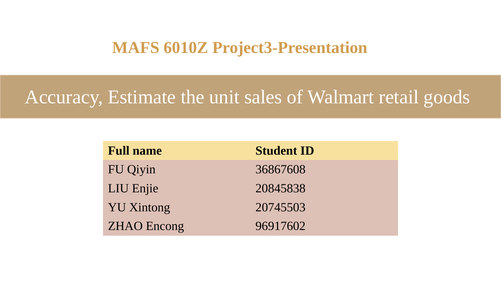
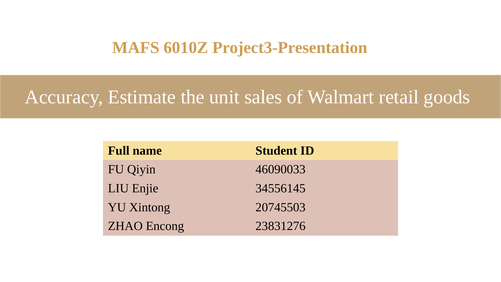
36867608: 36867608 -> 46090033
20845838: 20845838 -> 34556145
96917602: 96917602 -> 23831276
